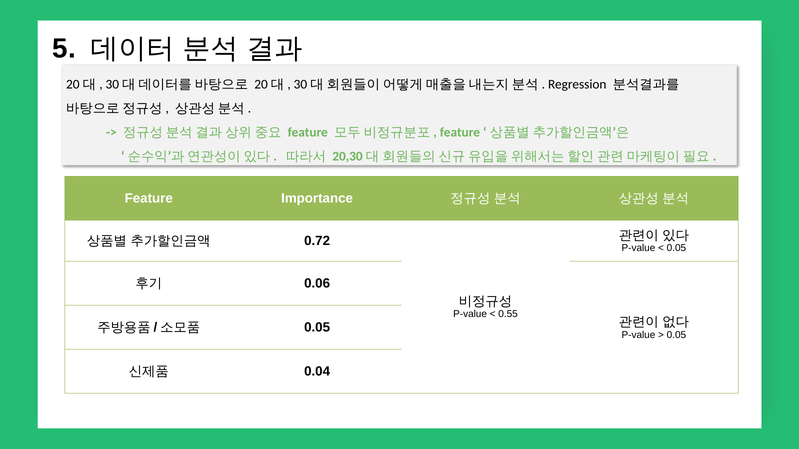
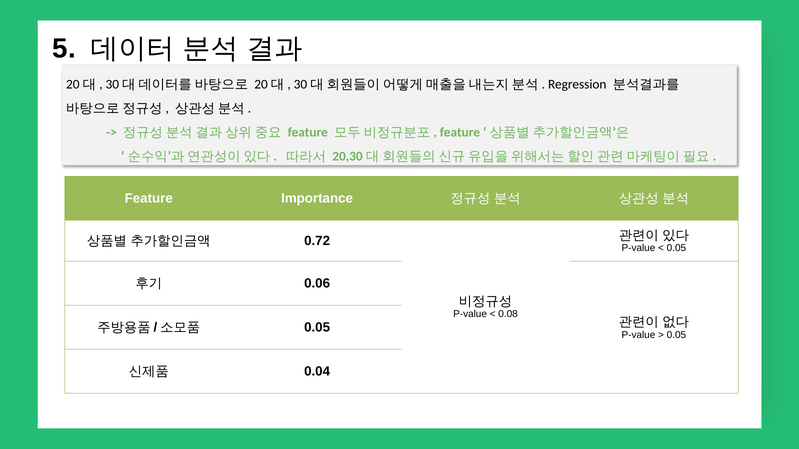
0.55: 0.55 -> 0.08
